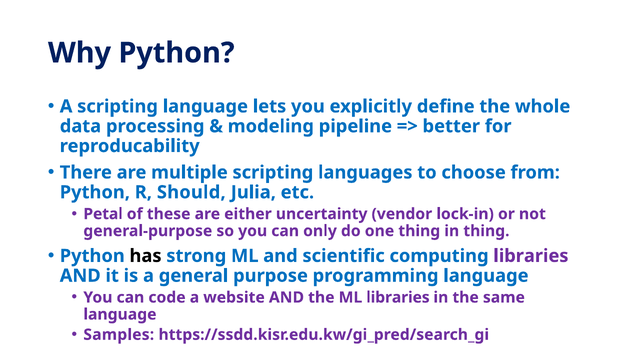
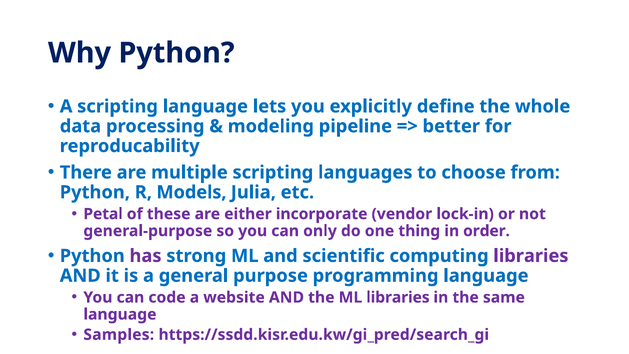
Should: Should -> Models
uncertainty: uncertainty -> incorporate
in thing: thing -> order
has colour: black -> purple
